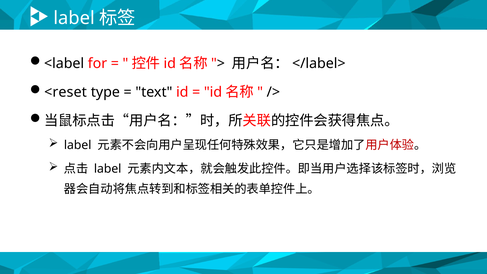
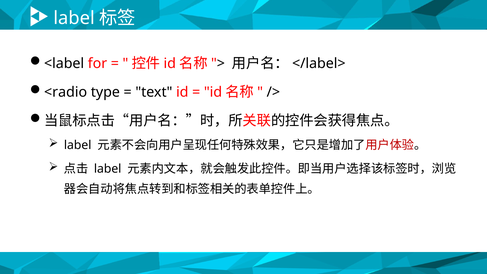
<reset: <reset -> <radio
